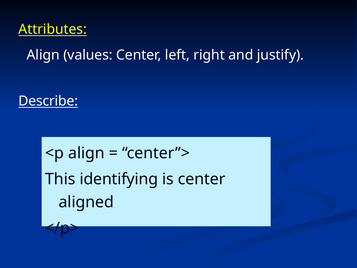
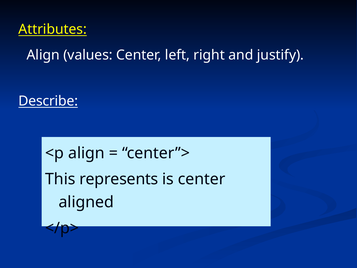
identifying: identifying -> represents
